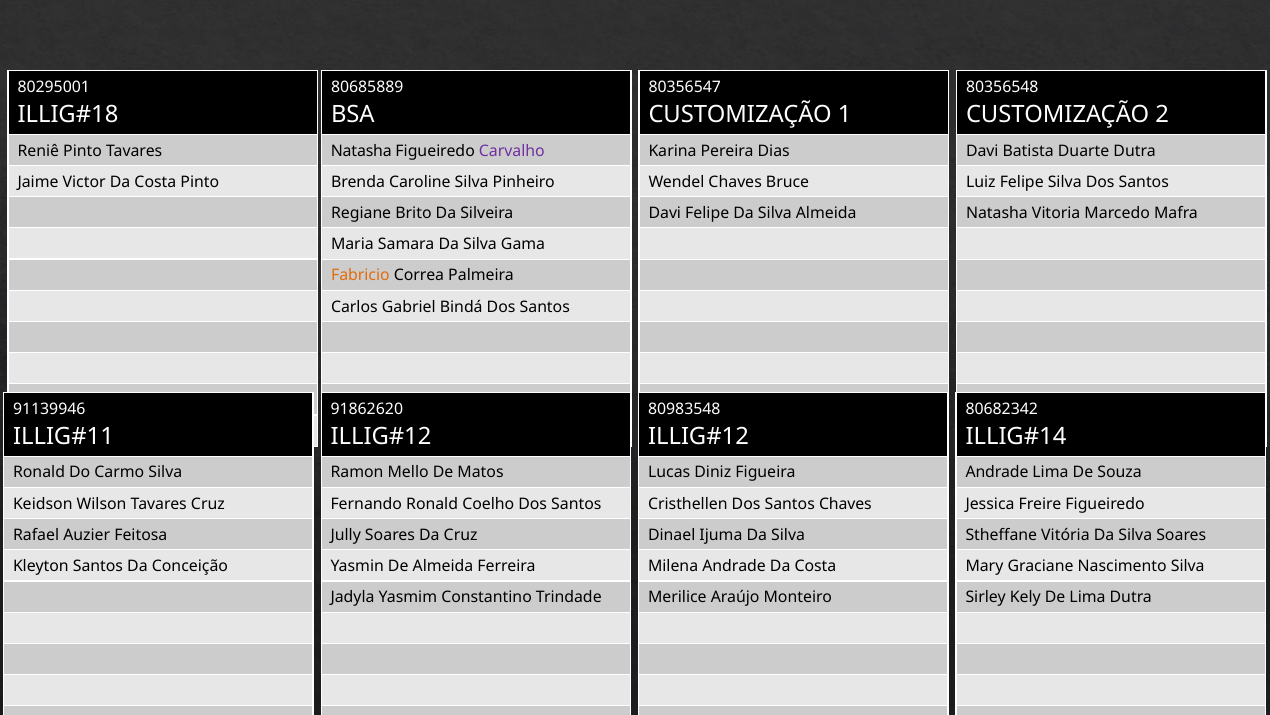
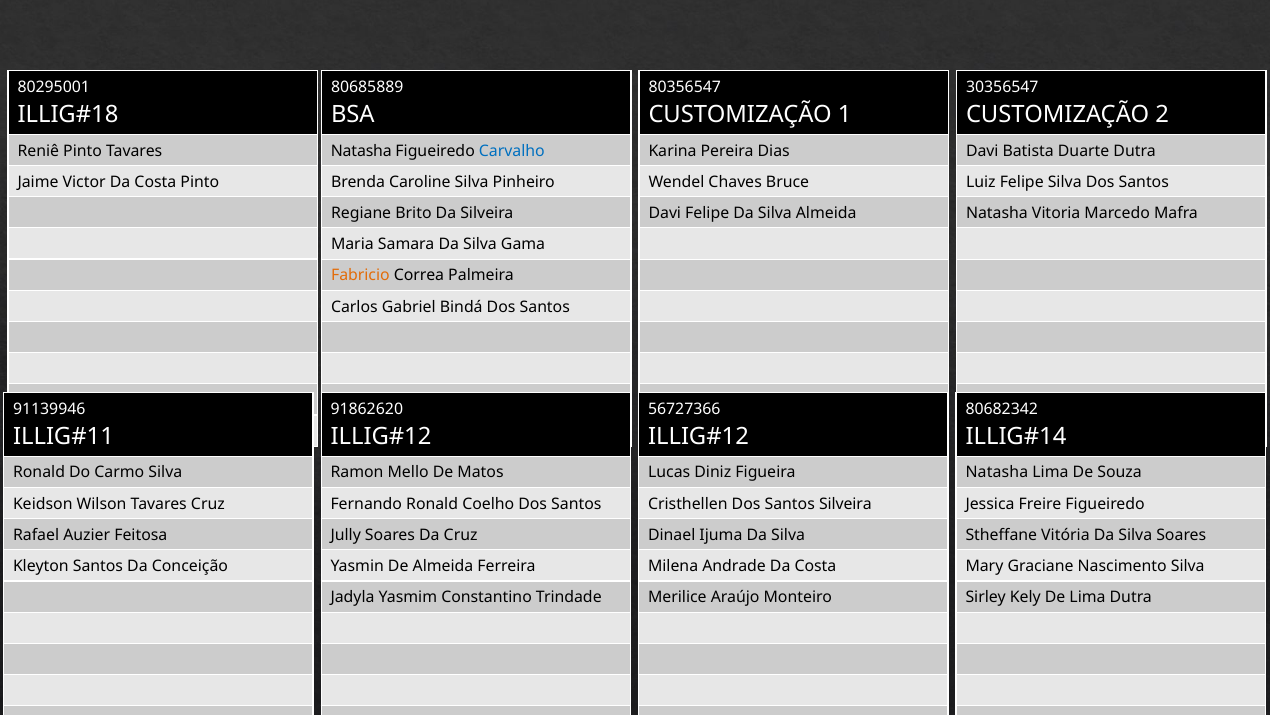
80356548: 80356548 -> 30356547
Carvalho colour: purple -> blue
80983548: 80983548 -> 56727366
Andrade at (997, 472): Andrade -> Natasha
Santos Chaves: Chaves -> Silveira
